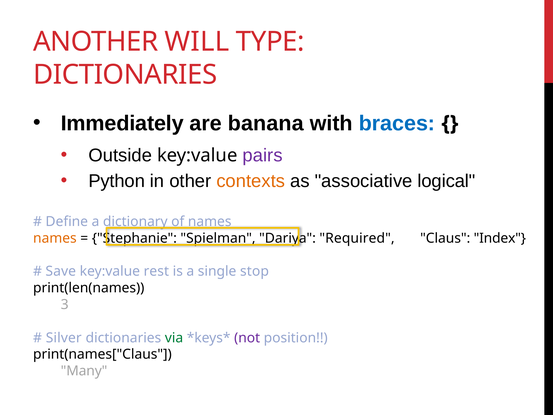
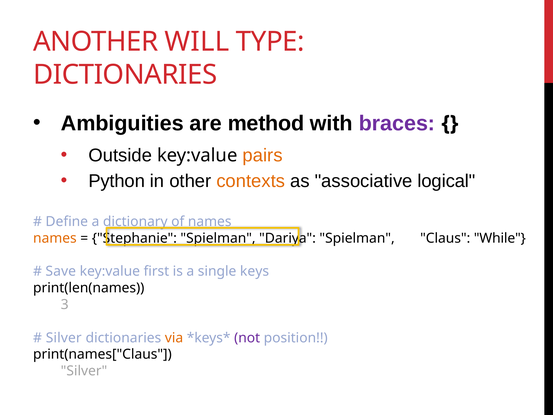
Immediately: Immediately -> Ambiguities
banana: banana -> method
braces colour: blue -> purple
pairs colour: purple -> orange
Required at (357, 238): Required -> Spielman
Index: Index -> While
rest: rest -> first
stop: stop -> keys
via colour: green -> orange
Many at (84, 371): Many -> Silver
